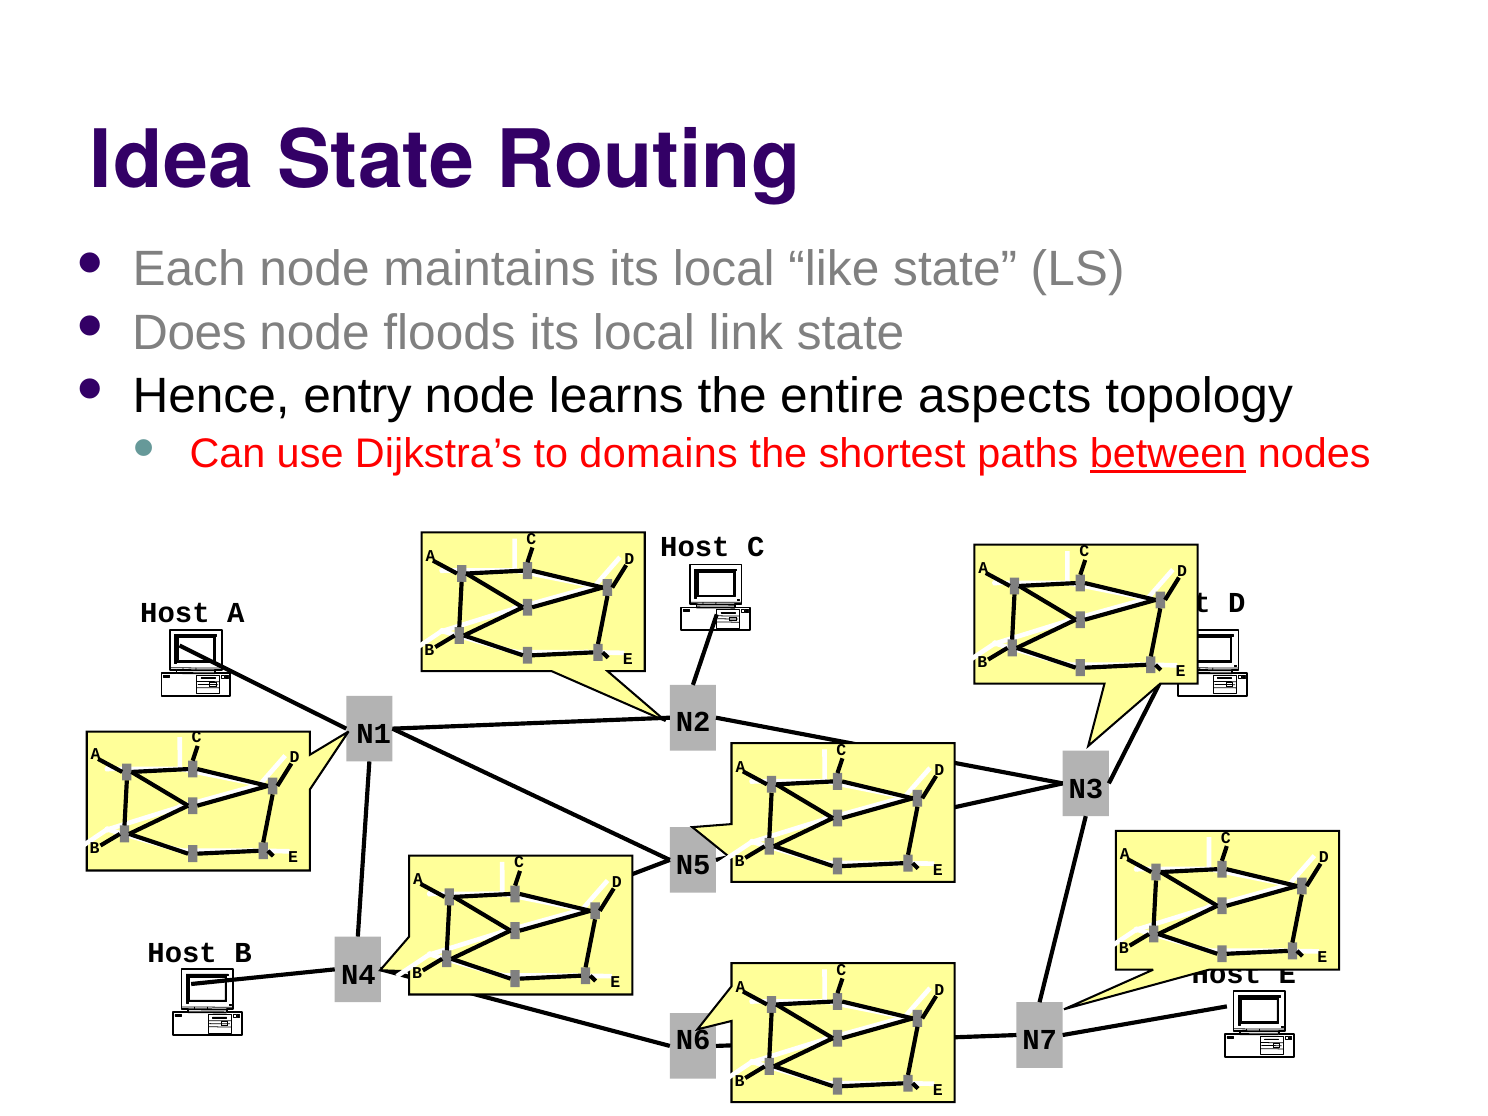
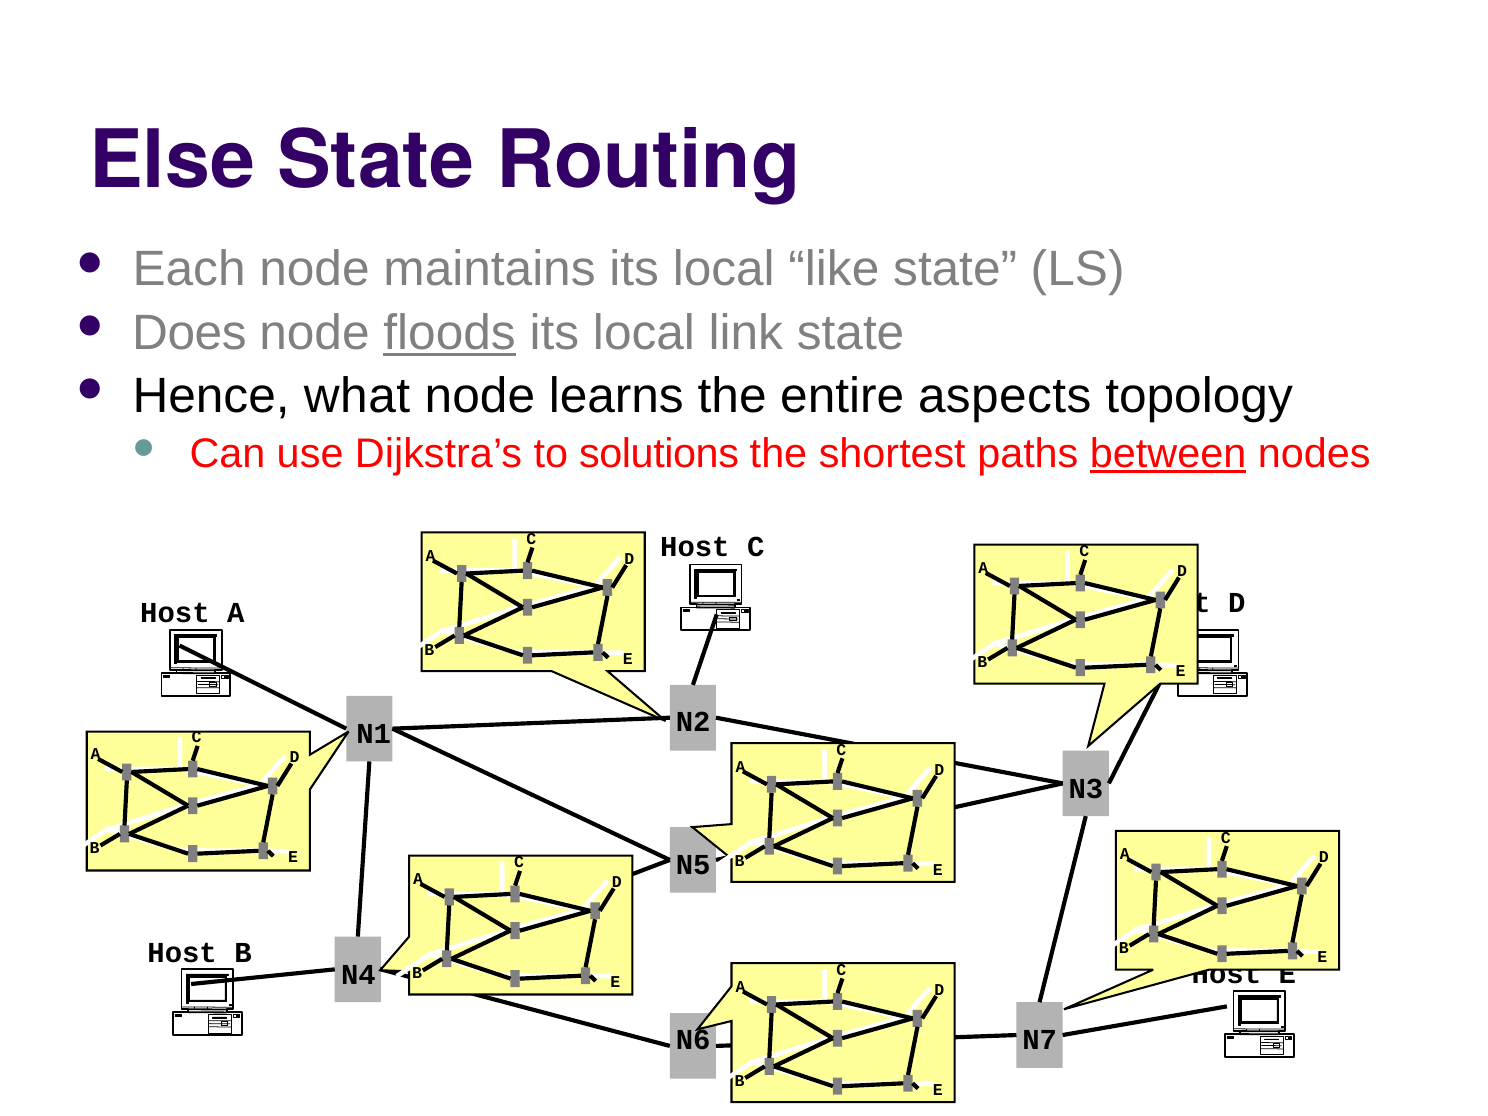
Idea: Idea -> Else
floods underline: none -> present
entry: entry -> what
domains: domains -> solutions
